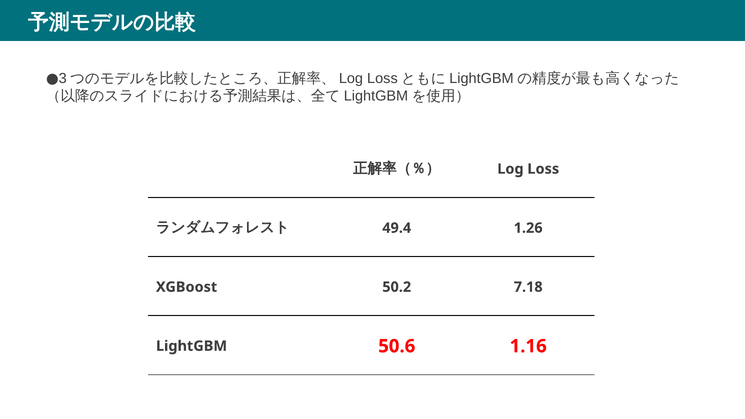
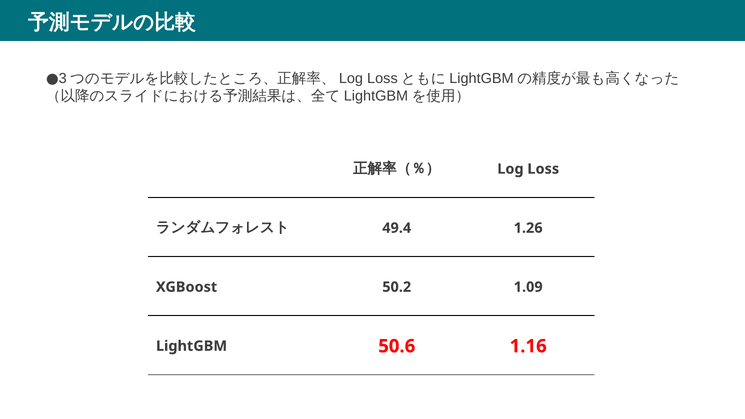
7.18: 7.18 -> 1.09
